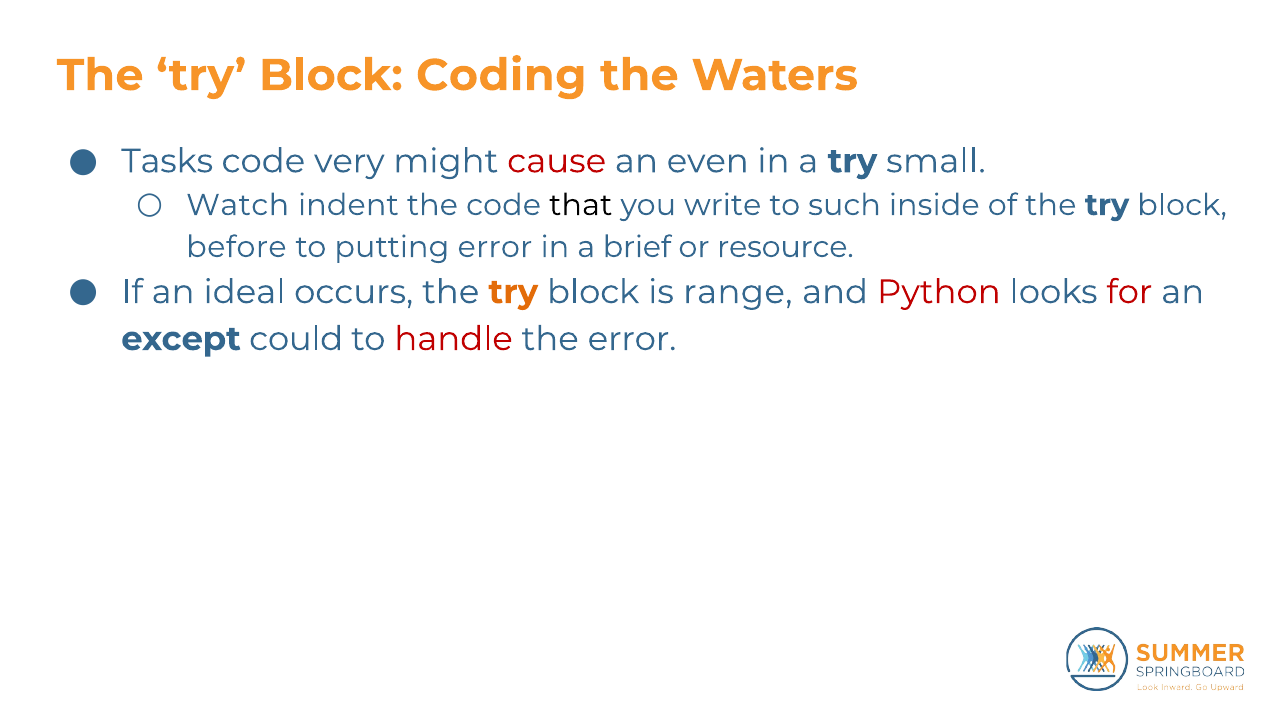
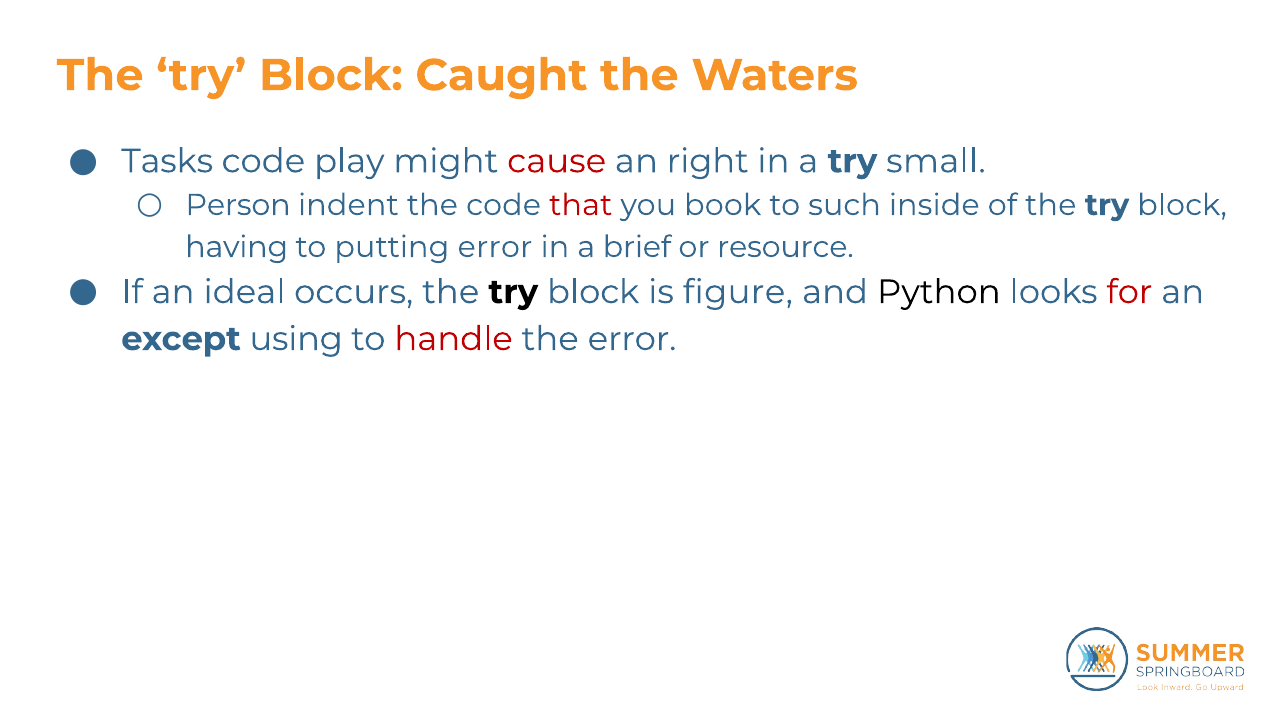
Coding: Coding -> Caught
very: very -> play
even: even -> right
Watch: Watch -> Person
that colour: black -> red
write: write -> book
before: before -> having
try at (513, 292) colour: orange -> black
range: range -> figure
Python colour: red -> black
could: could -> using
